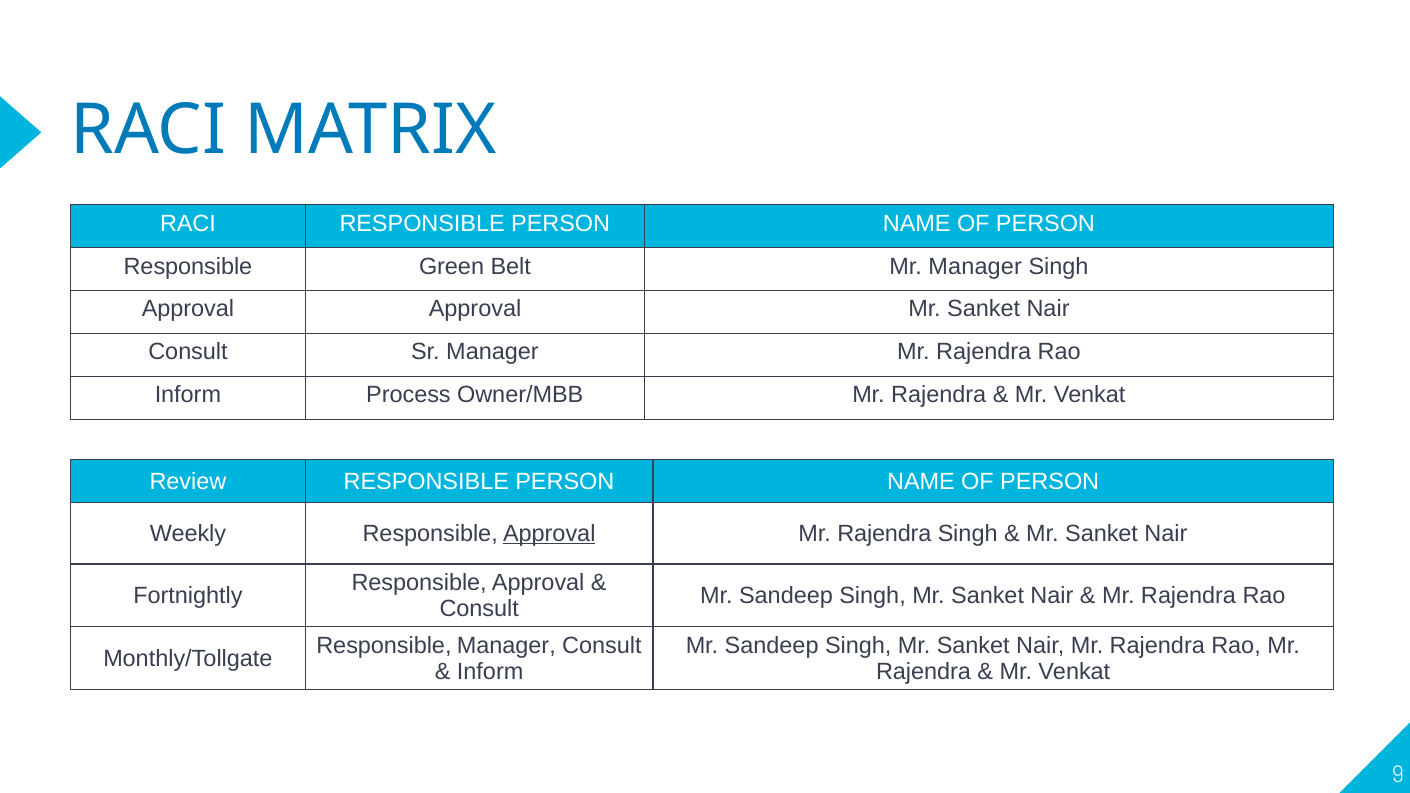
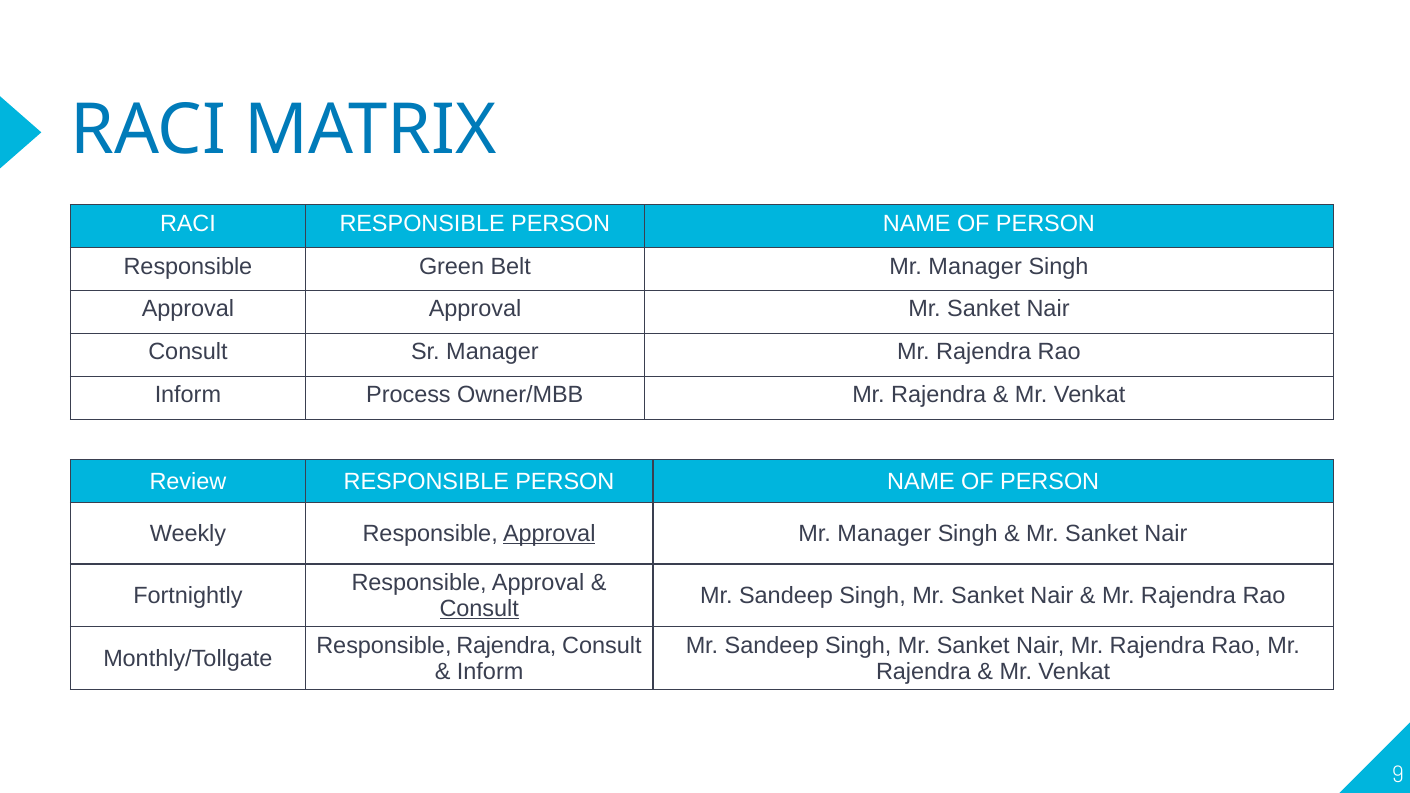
Rajendra at (884, 534): Rajendra -> Manager
Consult at (479, 609) underline: none -> present
Responsible Manager: Manager -> Rajendra
